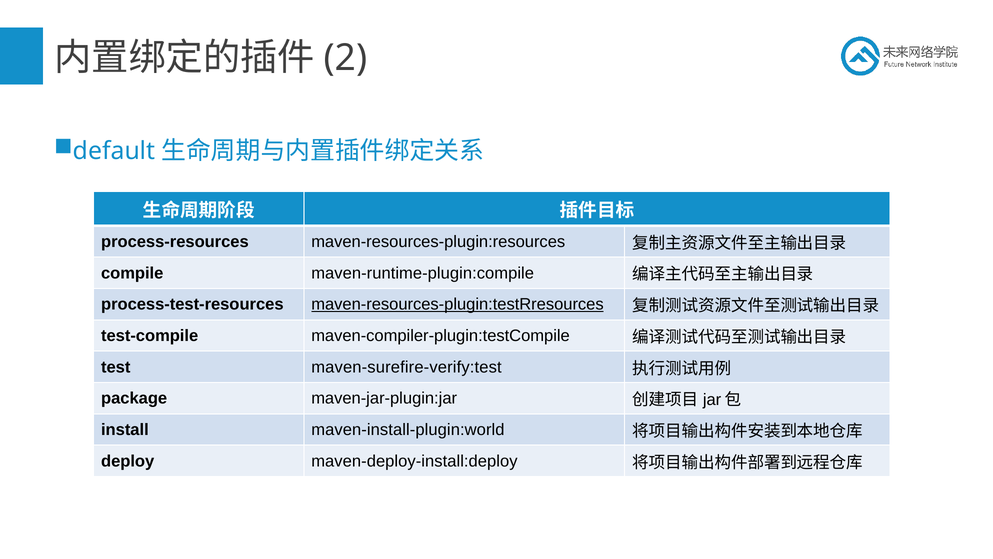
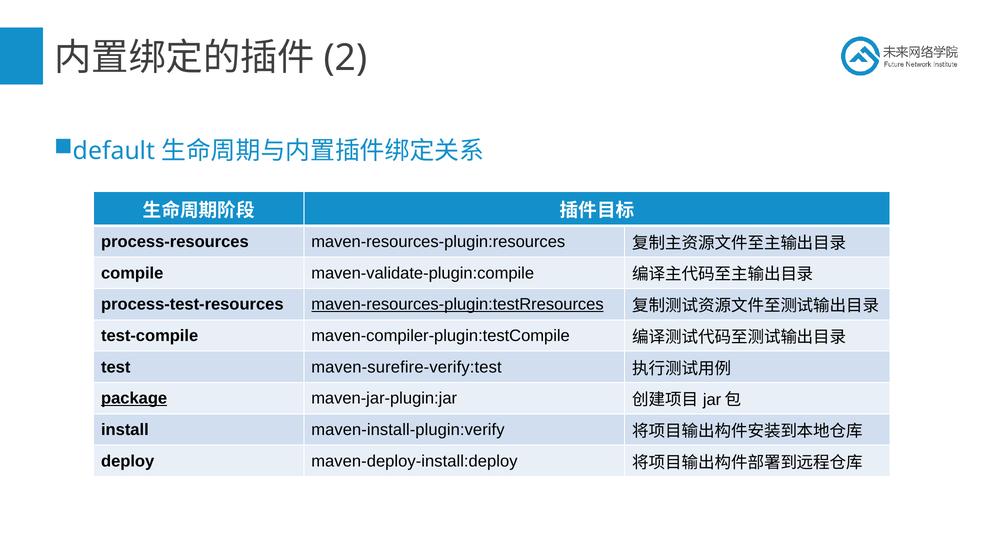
maven-runtime-plugin:compile: maven-runtime-plugin:compile -> maven-validate-plugin:compile
package underline: none -> present
maven-install-plugin:world: maven-install-plugin:world -> maven-install-plugin:verify
